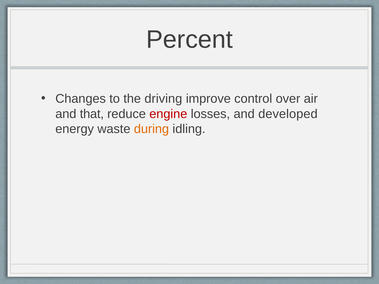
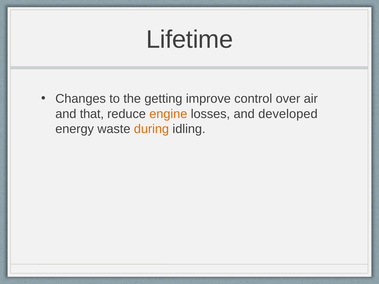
Percent: Percent -> Lifetime
driving: driving -> getting
engine colour: red -> orange
